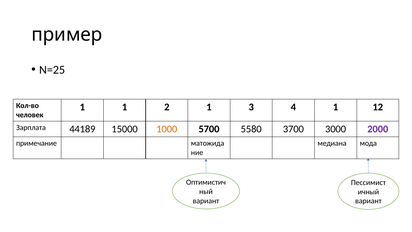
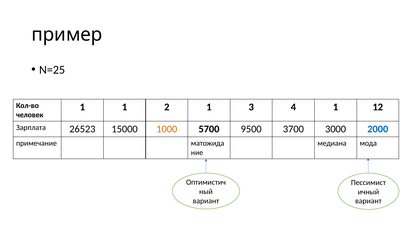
44189: 44189 -> 26523
5580: 5580 -> 9500
2000 colour: purple -> blue
